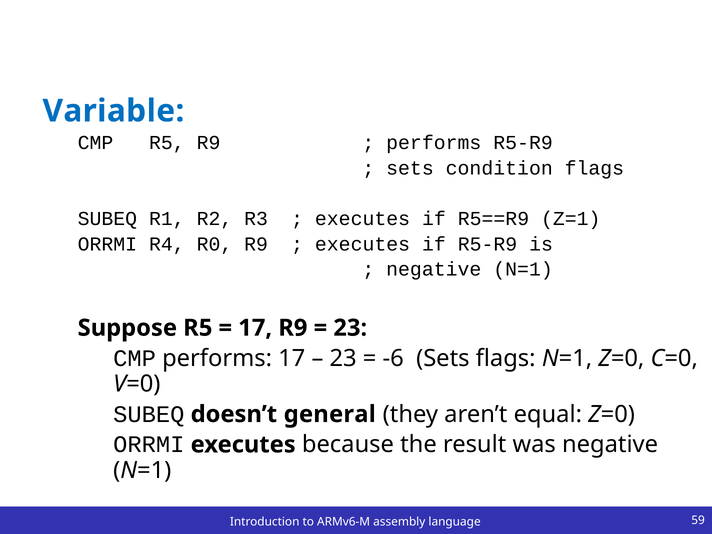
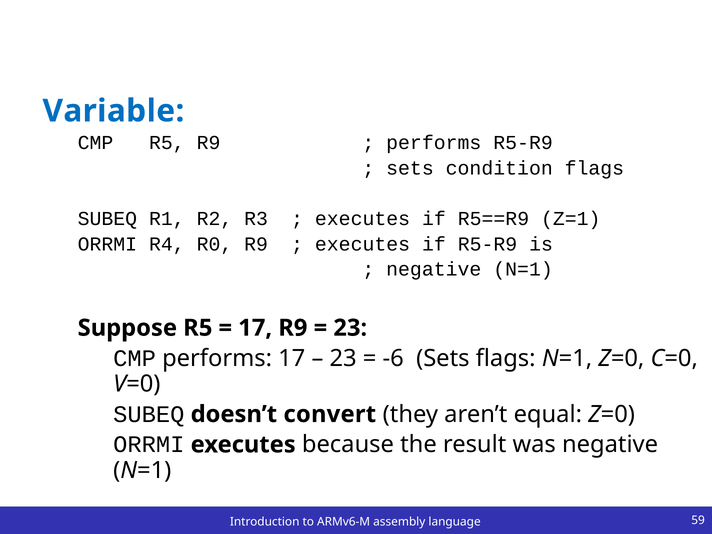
general: general -> convert
